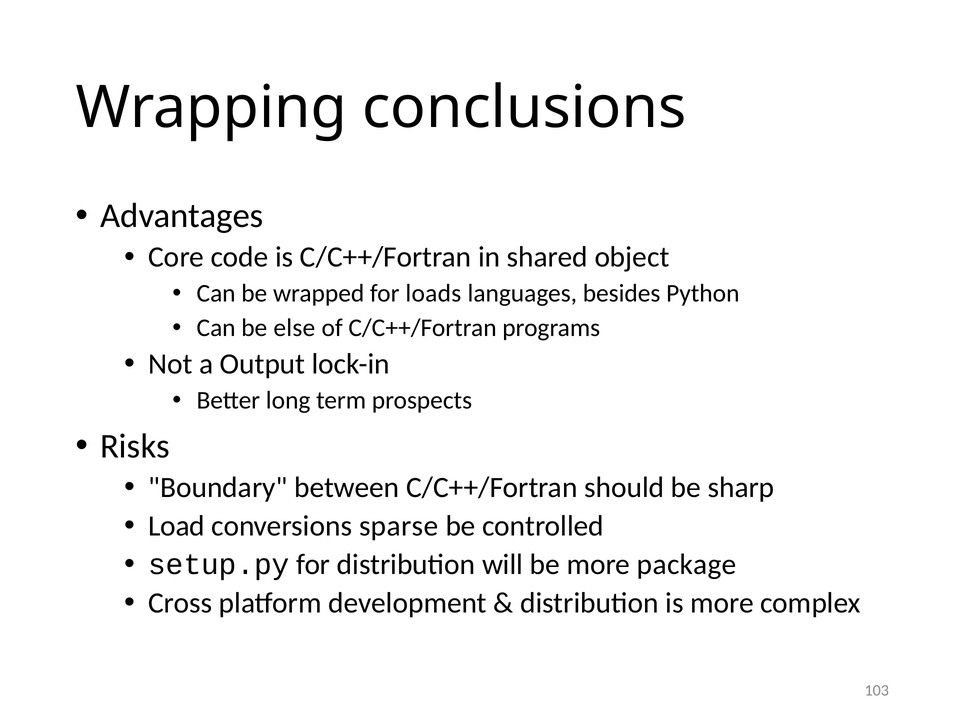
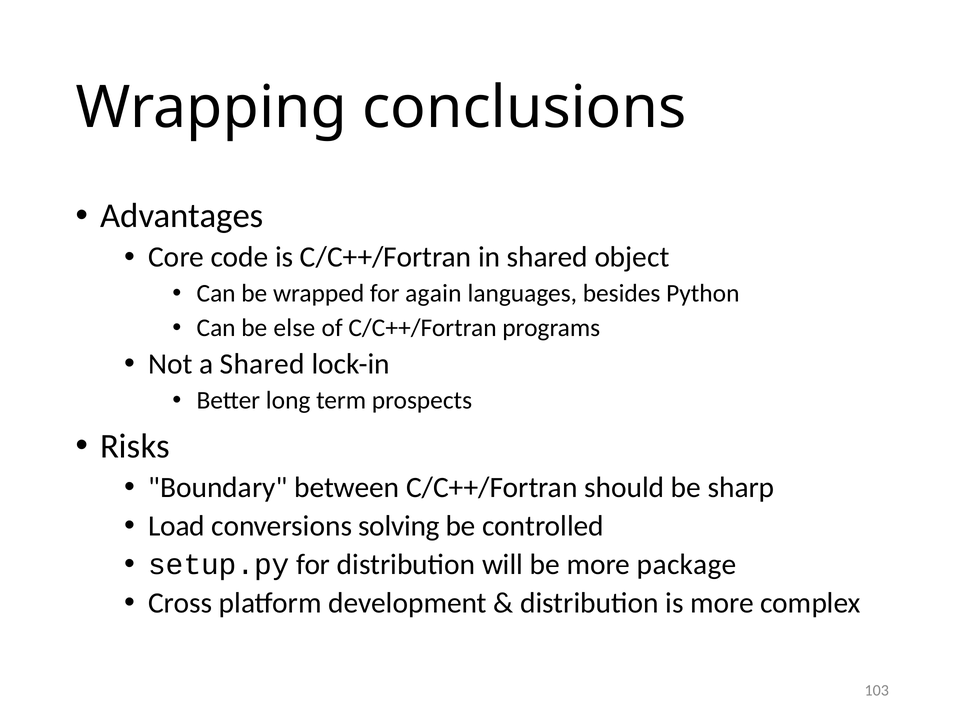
loads: loads -> again
a Output: Output -> Shared
sparse: sparse -> solving
